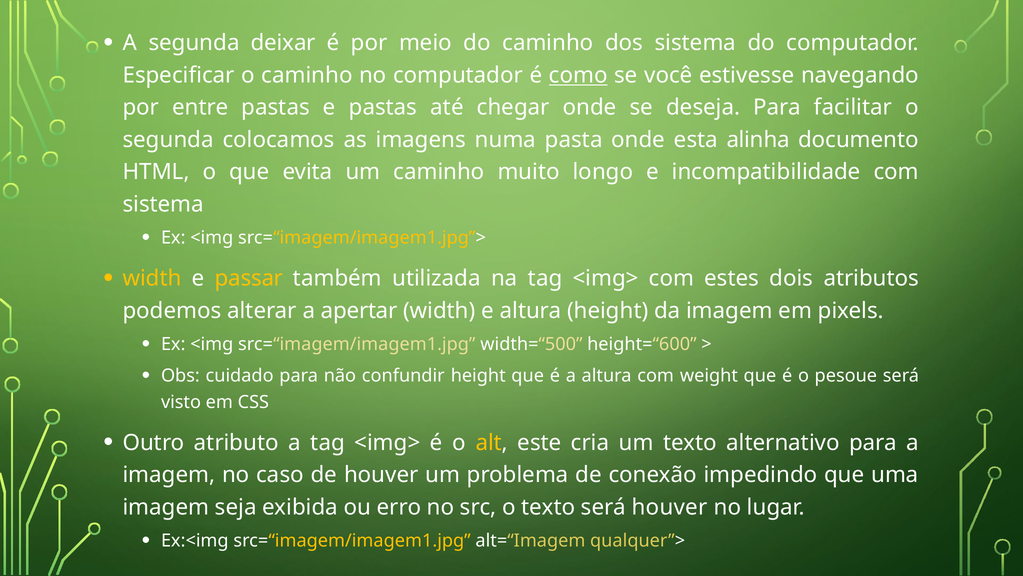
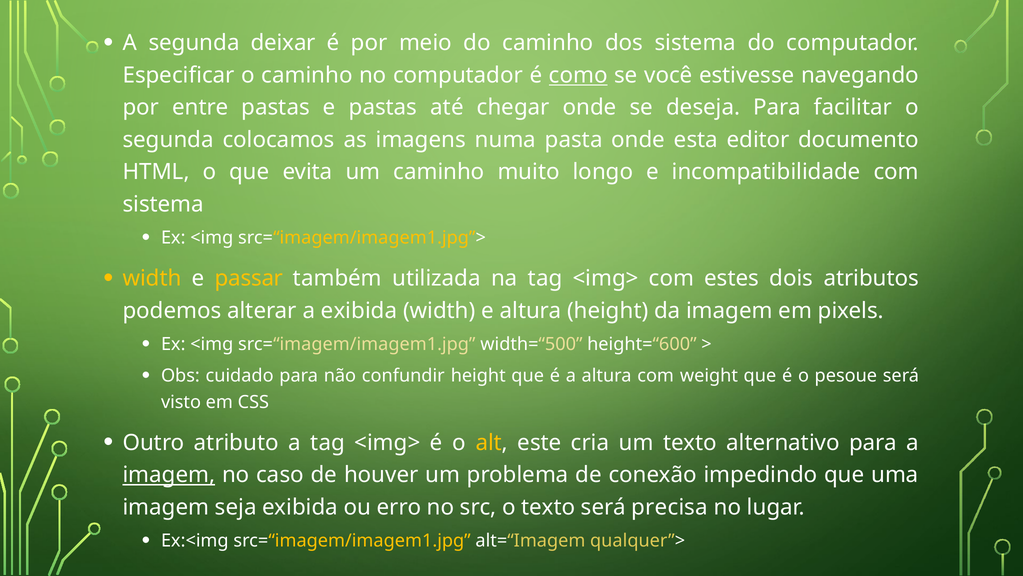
alinha: alinha -> editor
a apertar: apertar -> exibida
imagem at (169, 474) underline: none -> present
será houver: houver -> precisa
